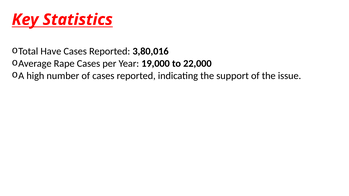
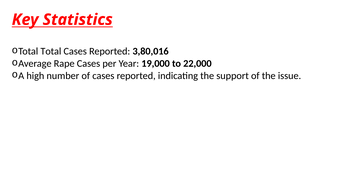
Total Have: Have -> Total
